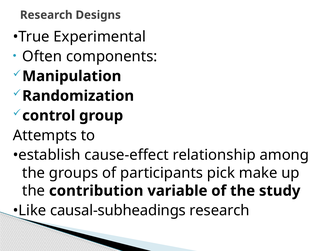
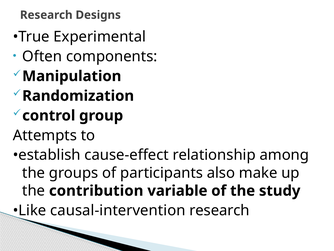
pick: pick -> also
causal-subheadings: causal-subheadings -> causal-intervention
